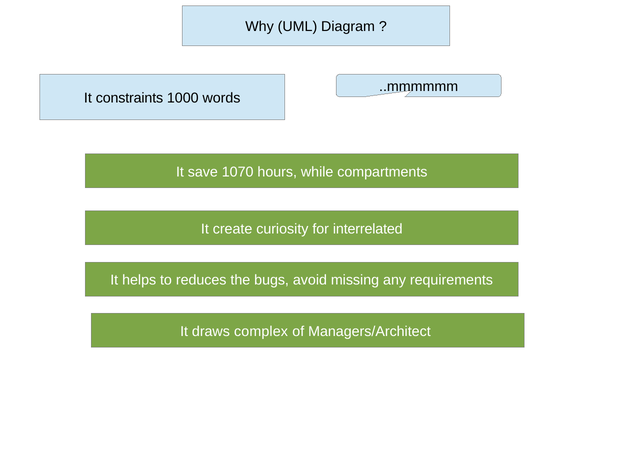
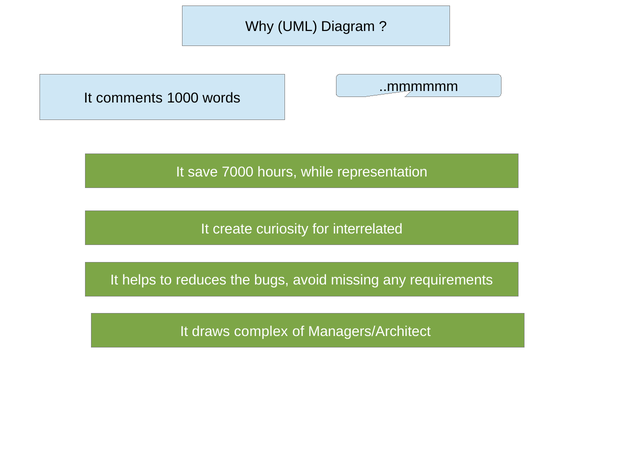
constraints: constraints -> comments
1070: 1070 -> 7000
compartments: compartments -> representation
